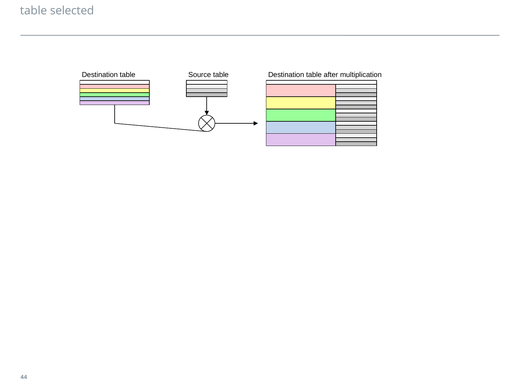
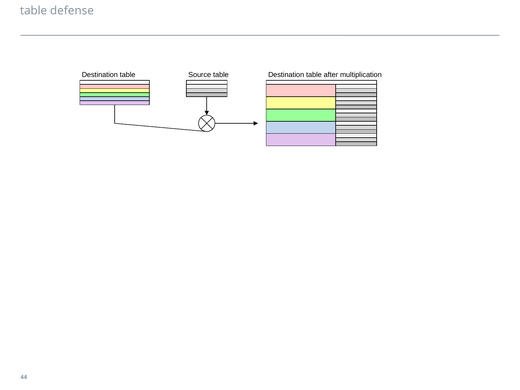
selected: selected -> defense
